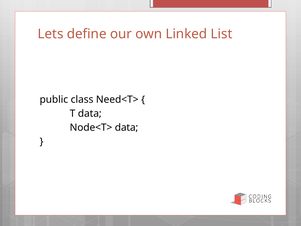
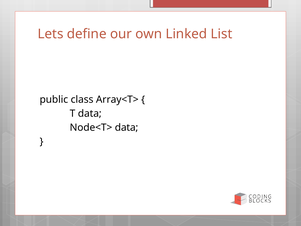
Need<T>: Need<T> -> Array<T>
